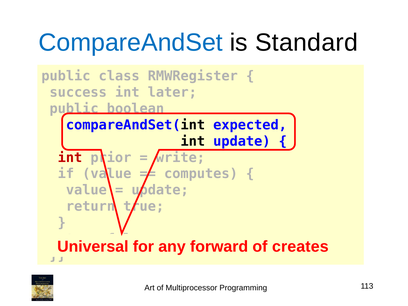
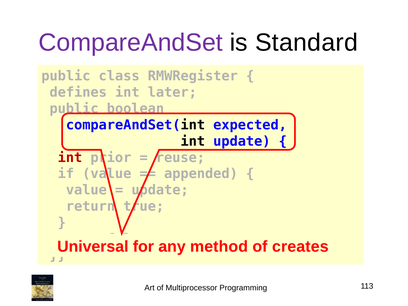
CompareAndSet colour: blue -> purple
success: success -> defines
write: write -> reuse
computes: computes -> appended
forward: forward -> method
